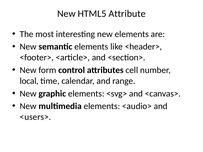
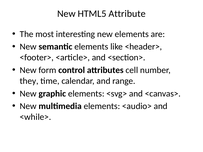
local: local -> they
<users>: <users> -> <while>
